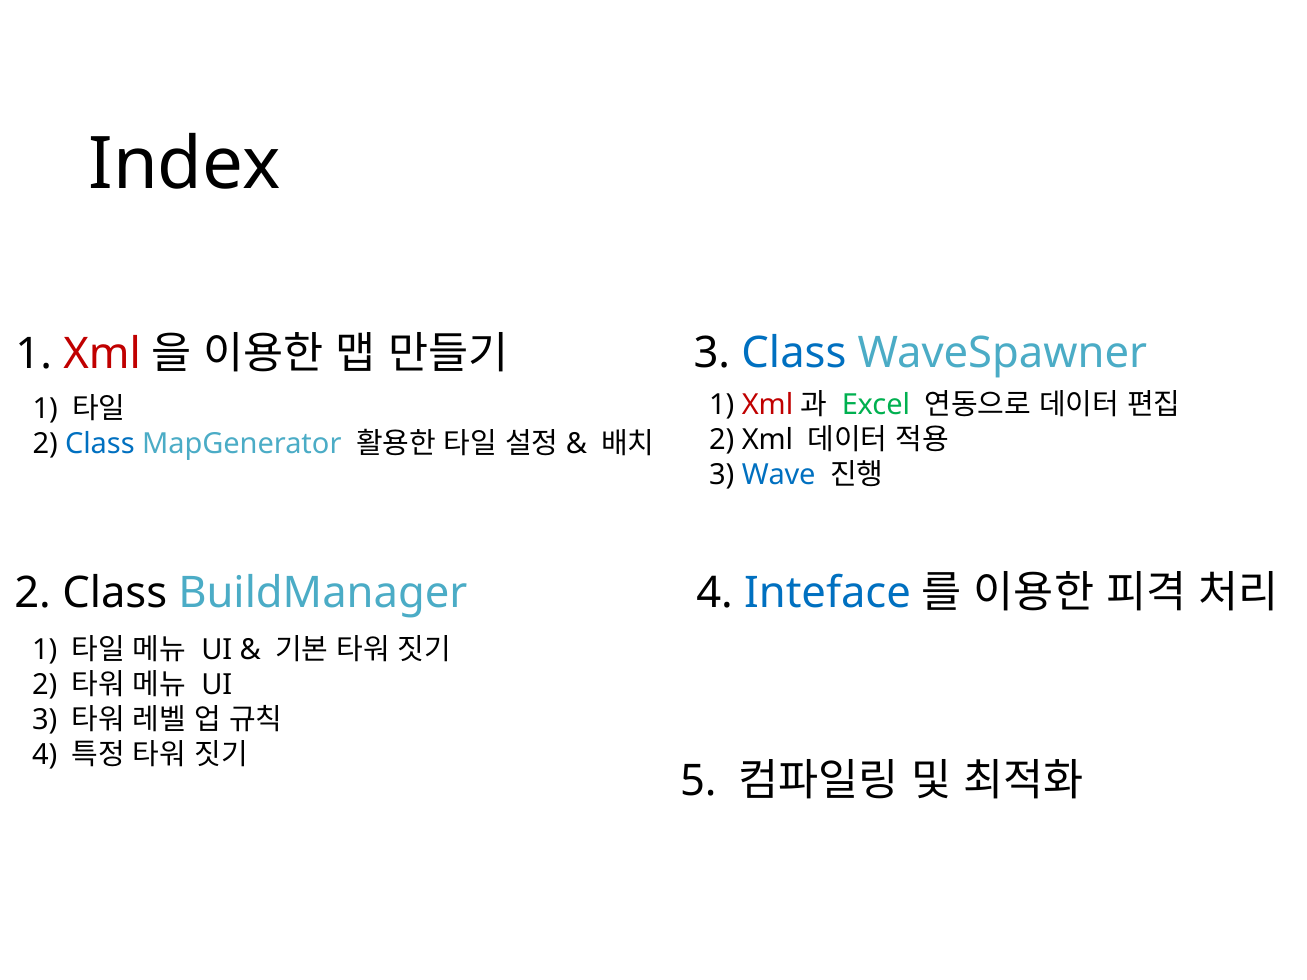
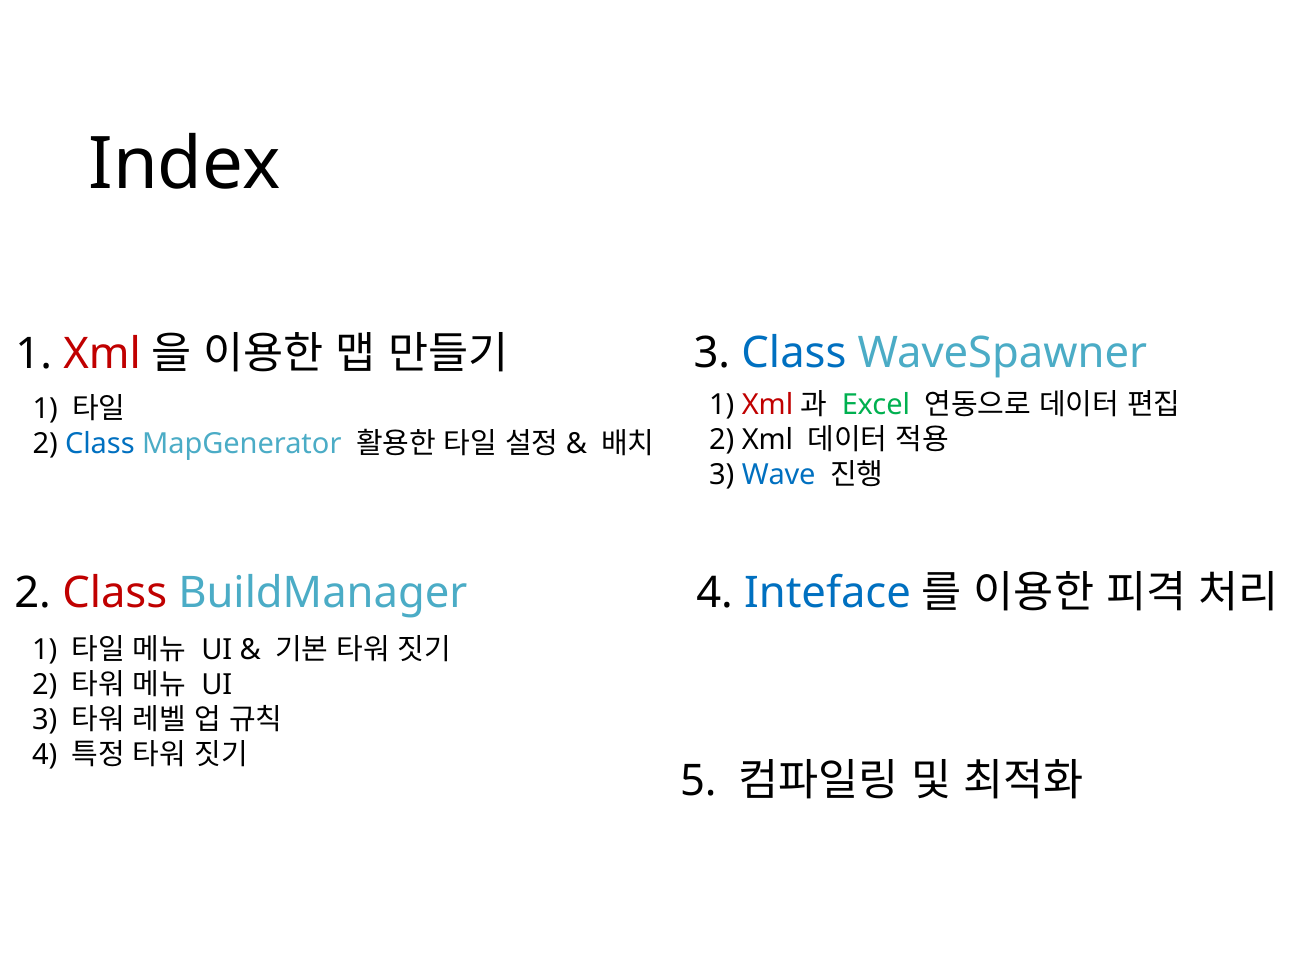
Class at (115, 594) colour: black -> red
